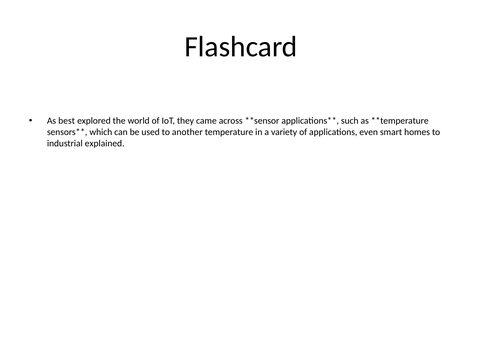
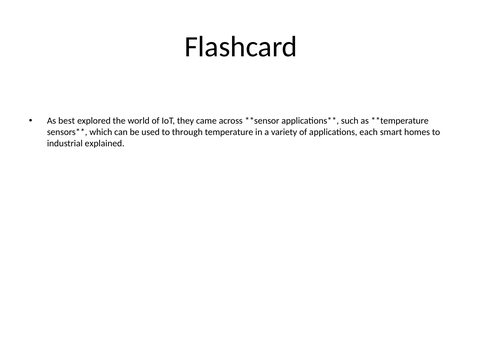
another: another -> through
even: even -> each
